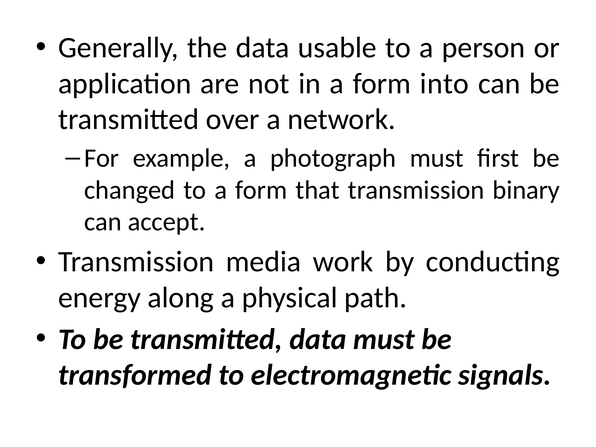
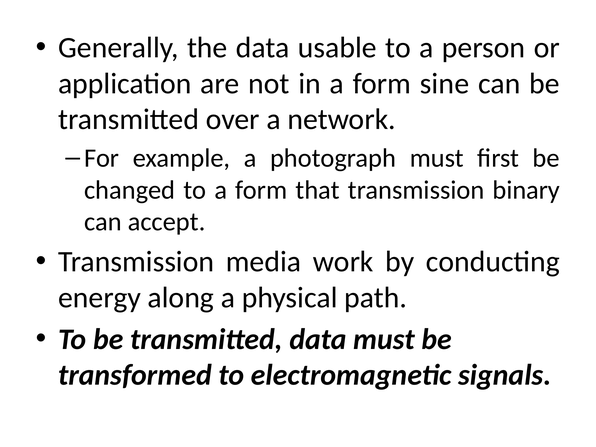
into: into -> sine
